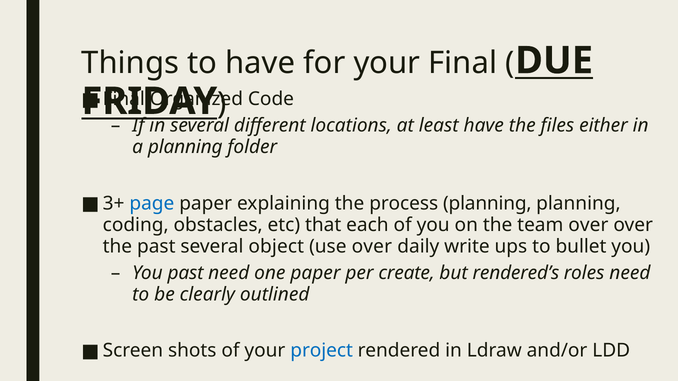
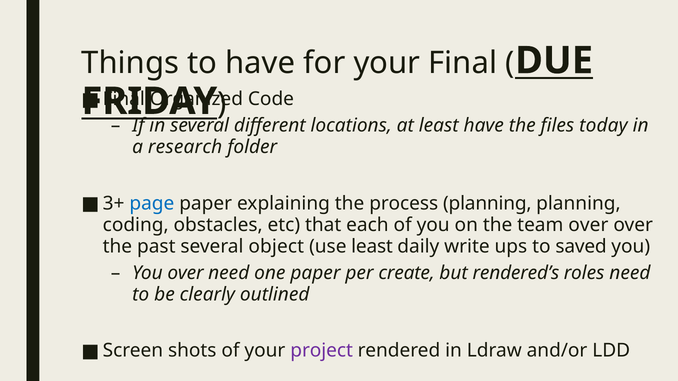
either: either -> today
a planning: planning -> research
use over: over -> least
bullet: bullet -> saved
You past: past -> over
project colour: blue -> purple
